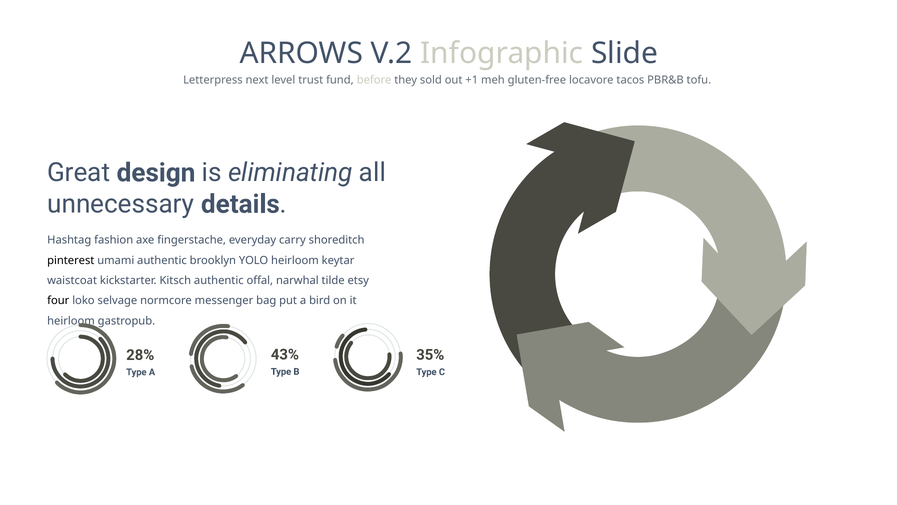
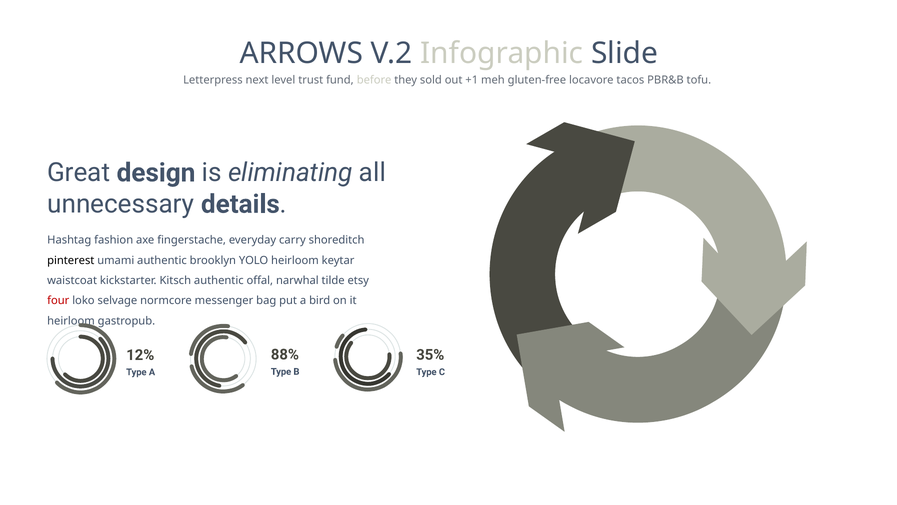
four colour: black -> red
43%: 43% -> 88%
28%: 28% -> 12%
